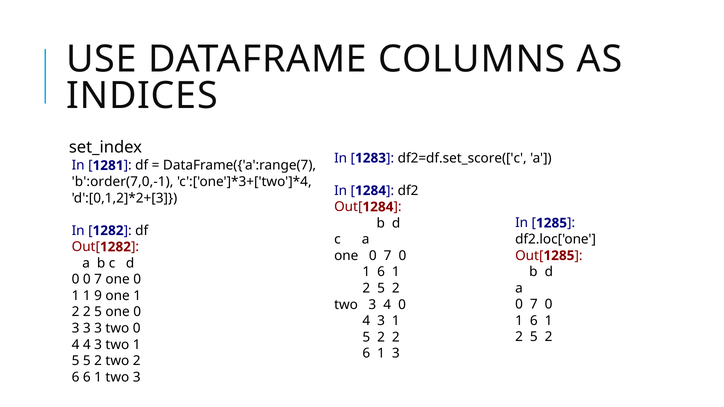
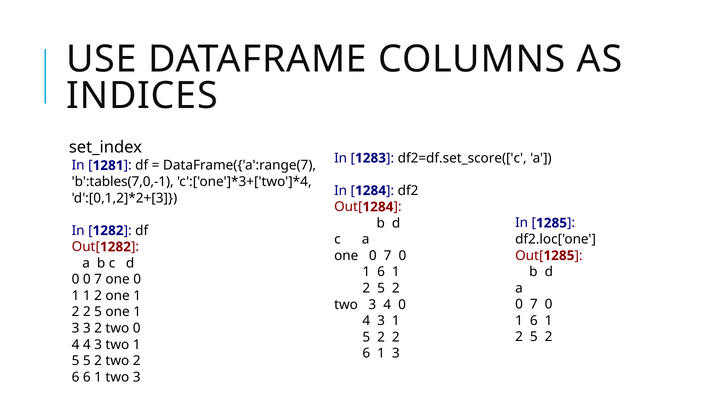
b':order(7,0,-1: b':order(7,0,-1 -> b':tables(7,0,-1
1 1 9: 9 -> 2
5 one 0: 0 -> 1
3 3 3: 3 -> 2
